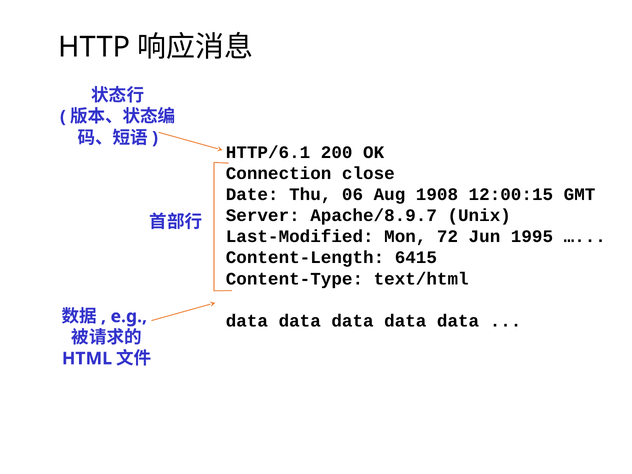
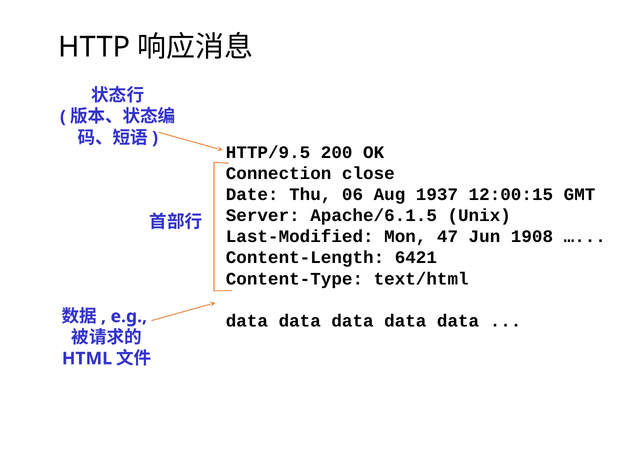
HTTP/6.1: HTTP/6.1 -> HTTP/9.5
1908: 1908 -> 1937
Apache/8.9.7: Apache/8.9.7 -> Apache/6.1.5
72: 72 -> 47
1995: 1995 -> 1908
6415: 6415 -> 6421
